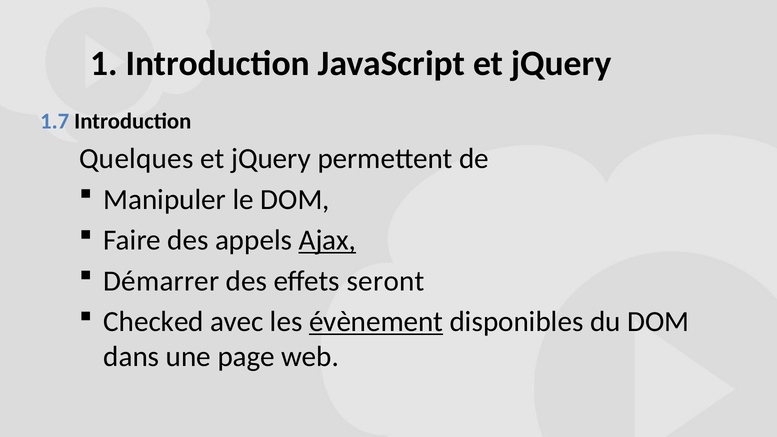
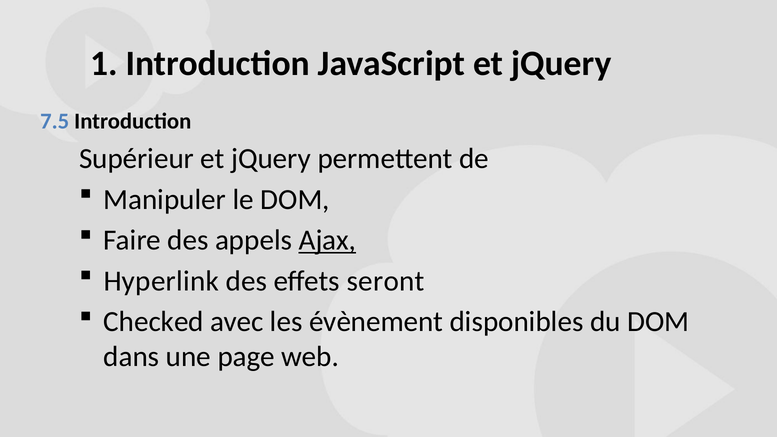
1.7: 1.7 -> 7.5
Quelques: Quelques -> Supérieur
Démarrer: Démarrer -> Hyperlink
évènement underline: present -> none
